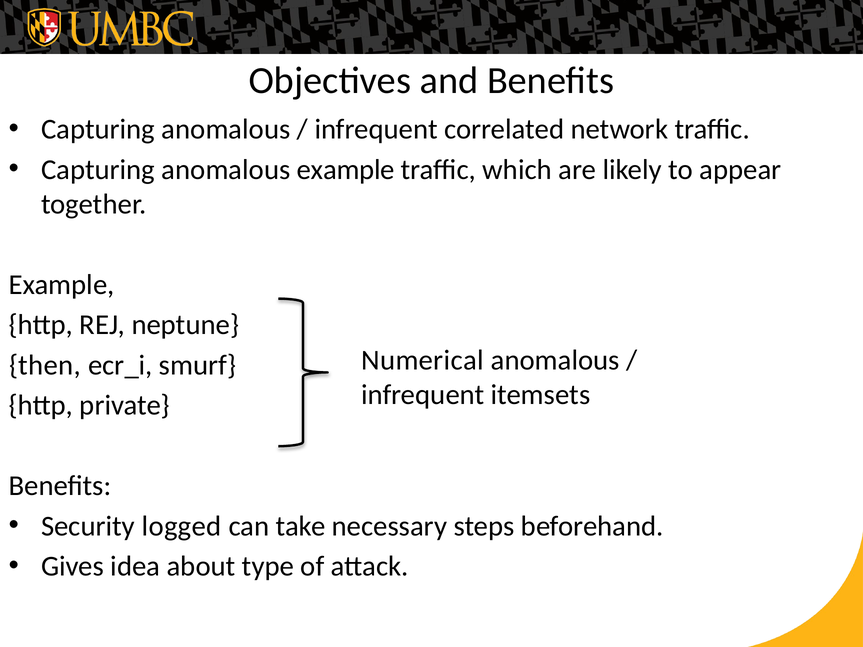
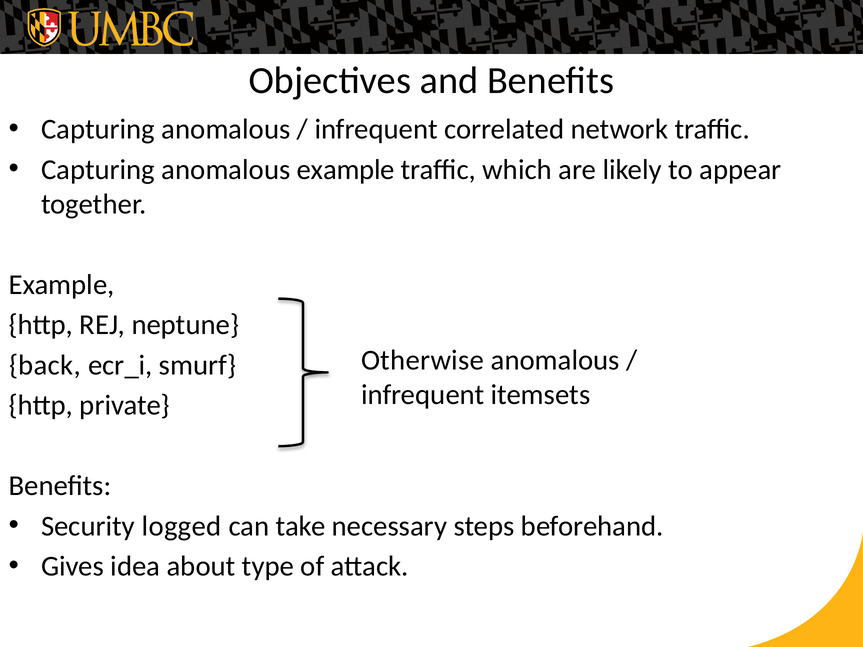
Numerical: Numerical -> Otherwise
then: then -> back
